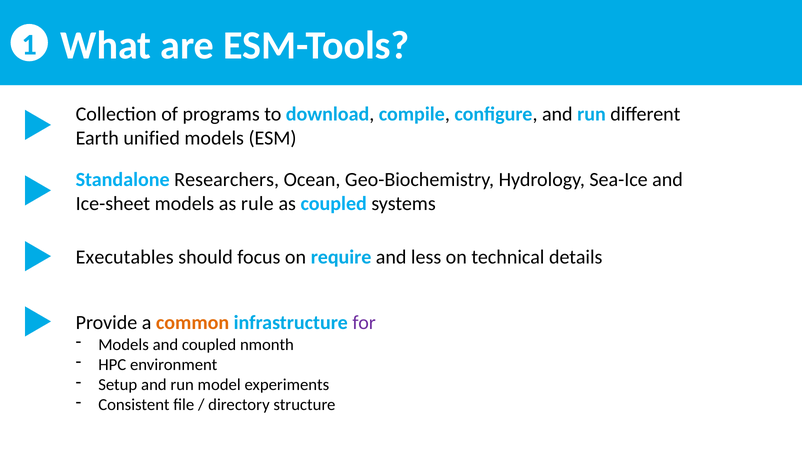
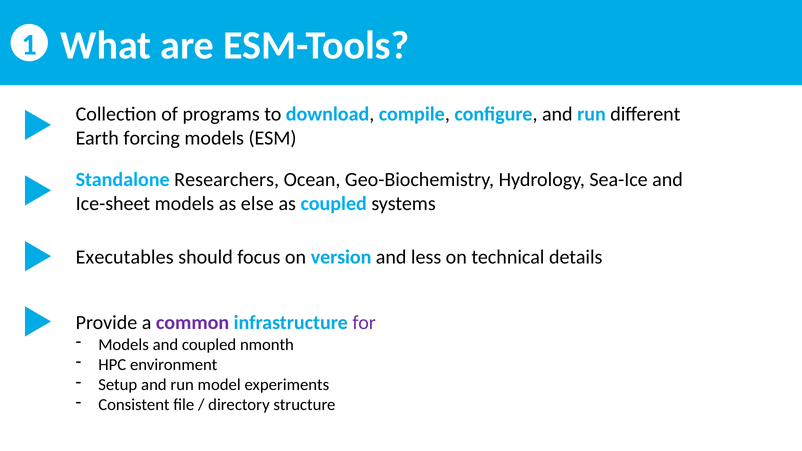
unified: unified -> forcing
rule: rule -> else
require: require -> version
common colour: orange -> purple
